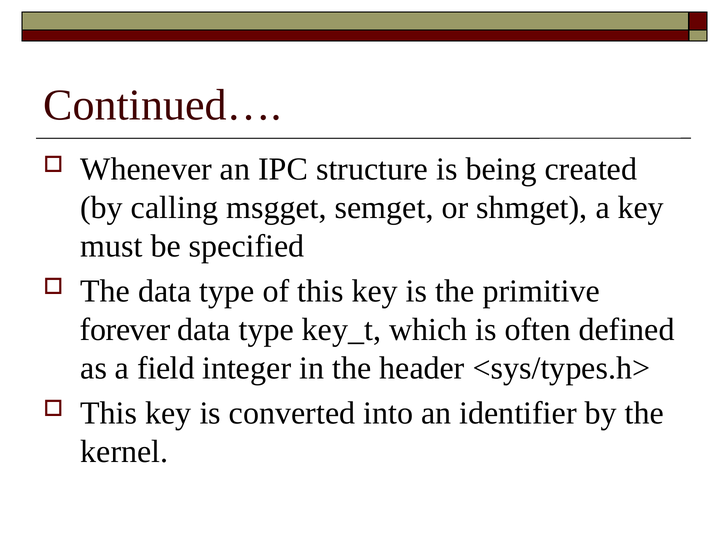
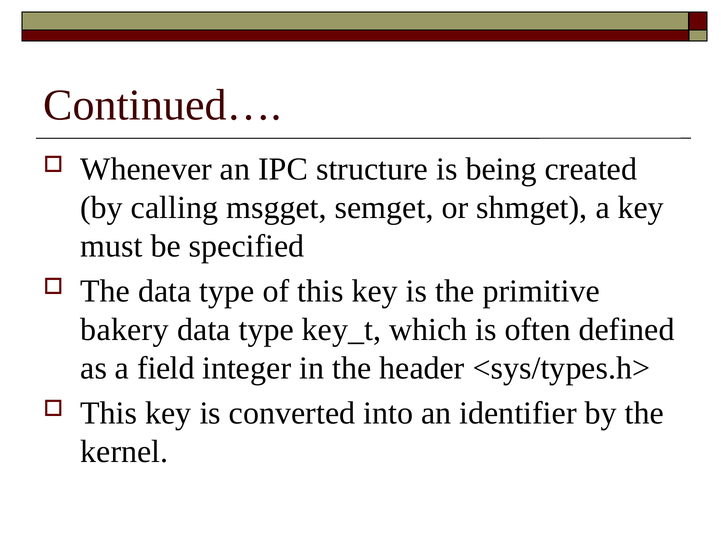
forever: forever -> bakery
